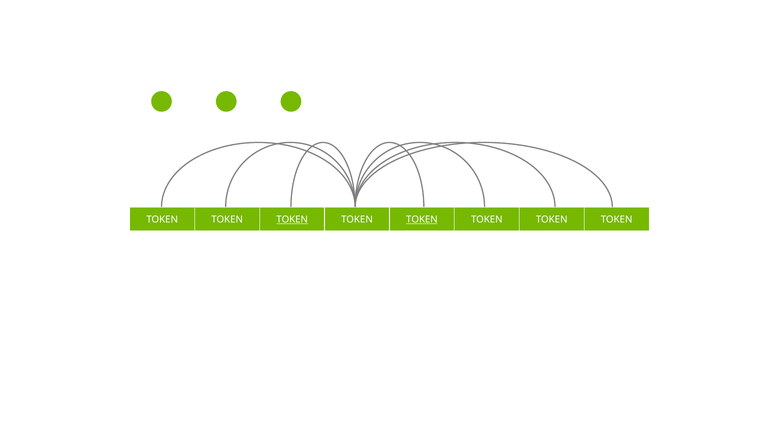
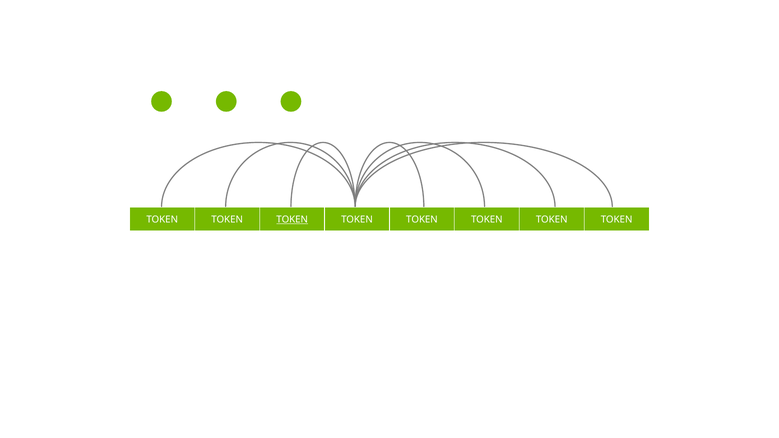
TOKEN at (422, 220) underline: present -> none
